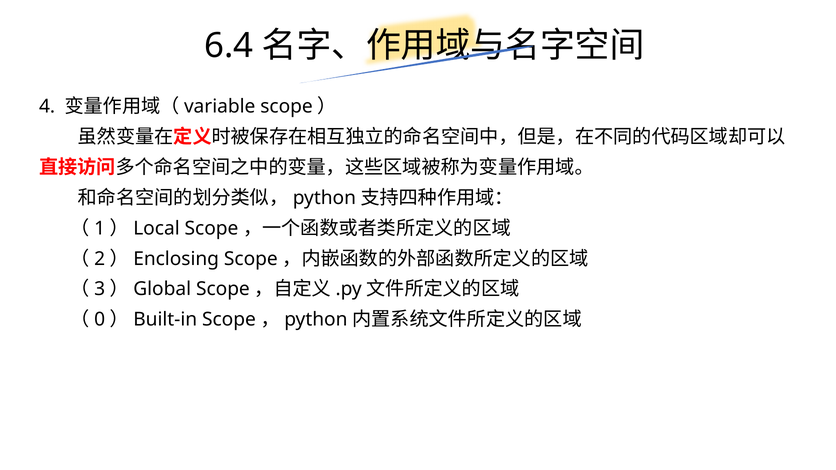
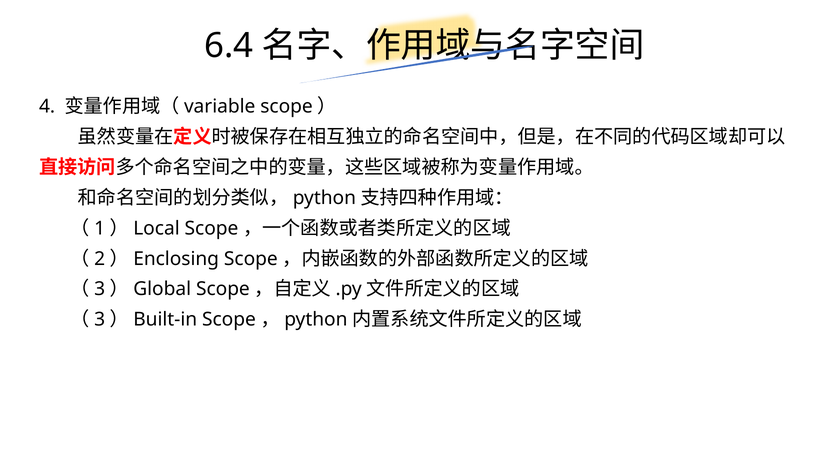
0 at (100, 320): 0 -> 3
